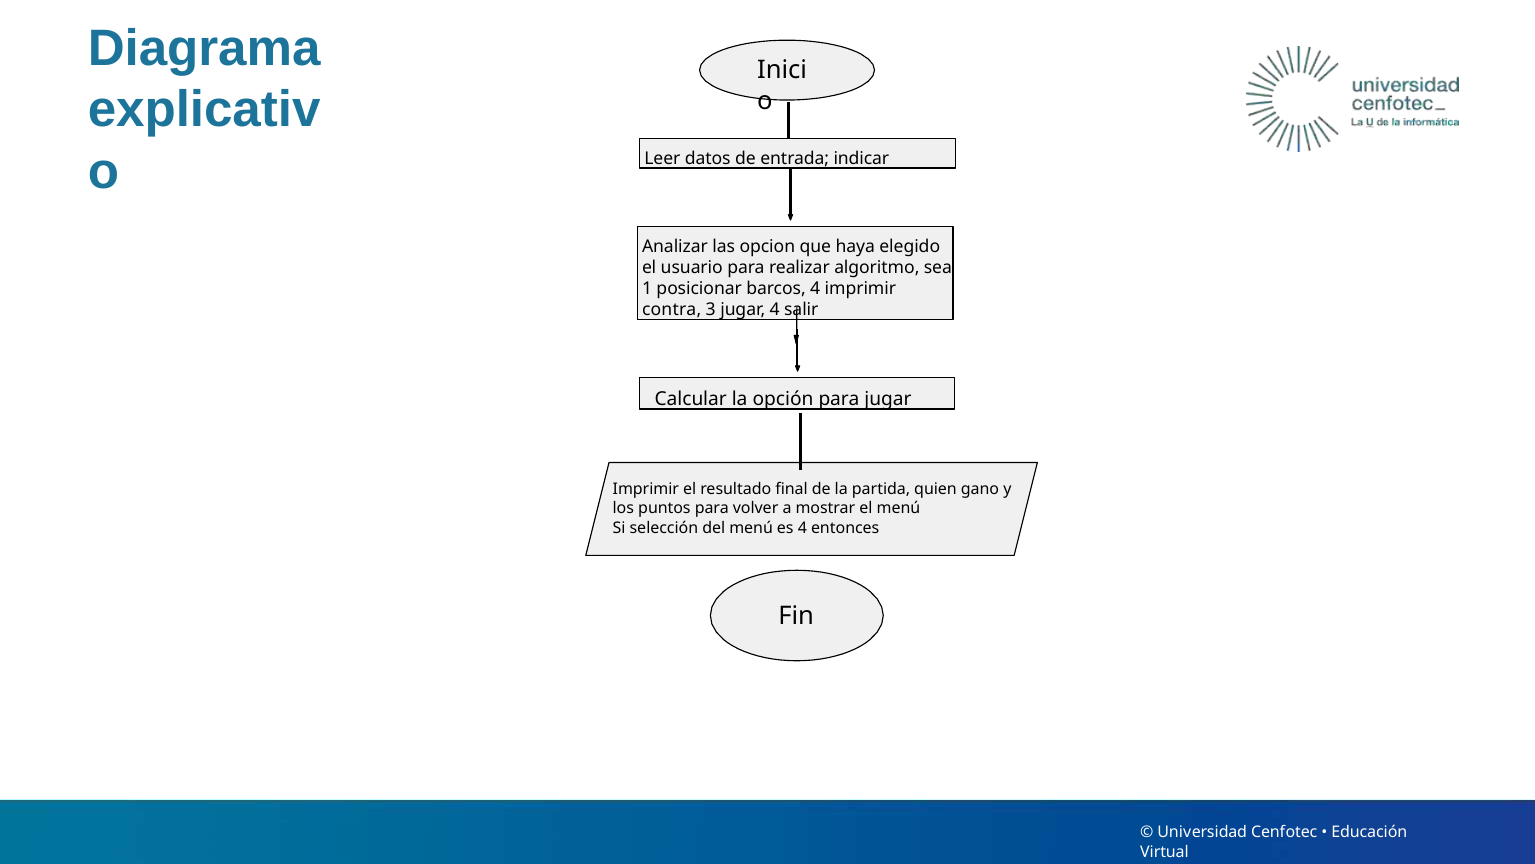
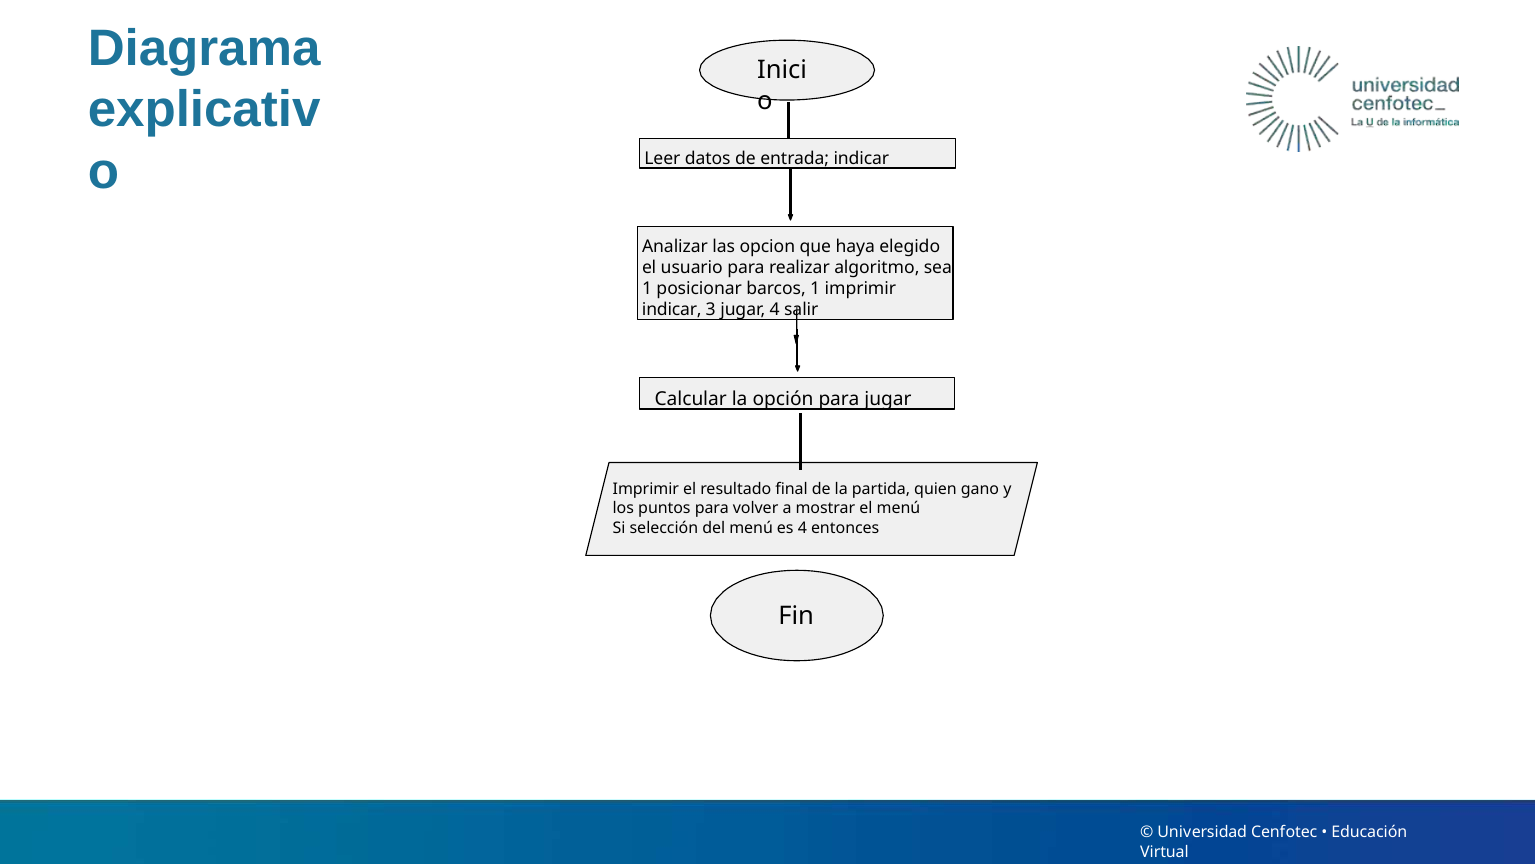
barcos 4: 4 -> 1
contra at (672, 310): contra -> indicar
